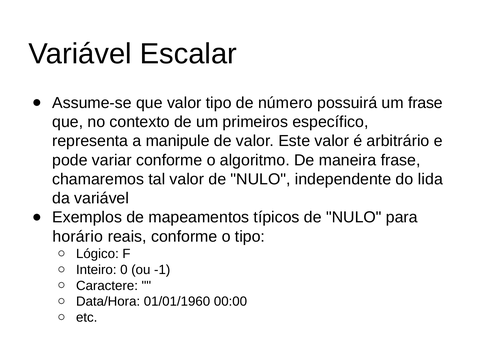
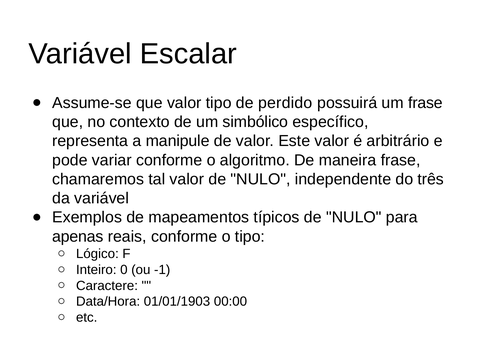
número: número -> perdido
primeiros: primeiros -> simbólico
lida: lida -> três
horário: horário -> apenas
01/01/1960: 01/01/1960 -> 01/01/1903
